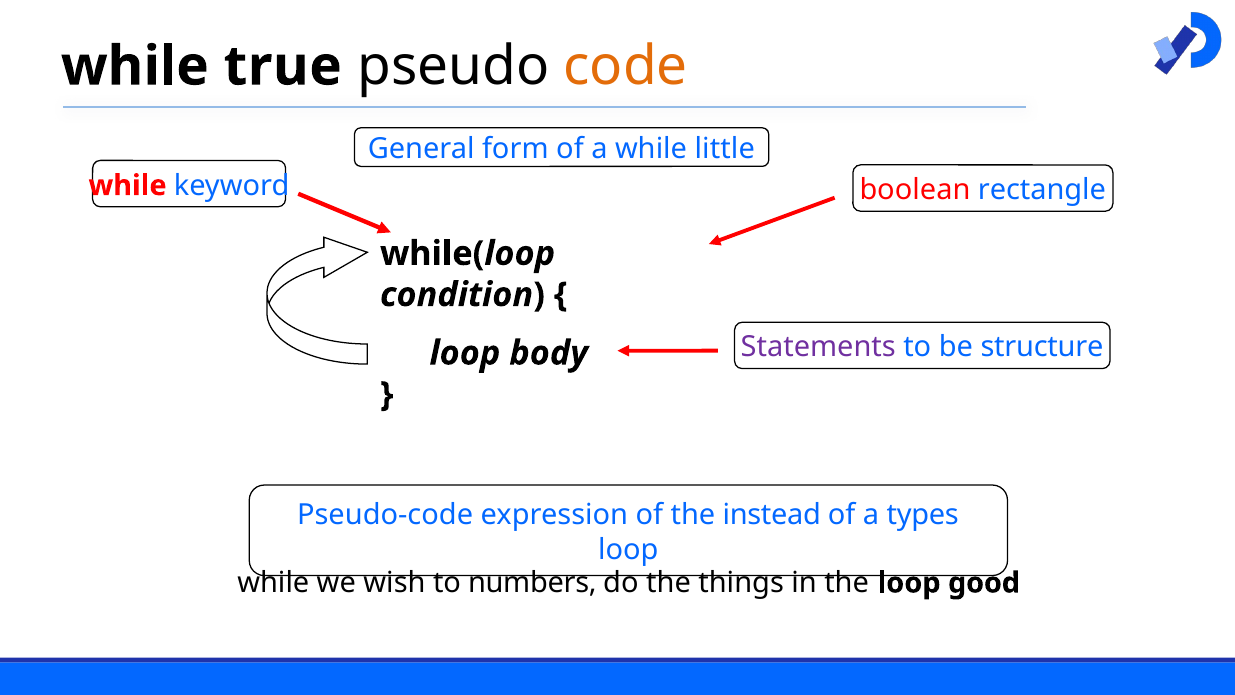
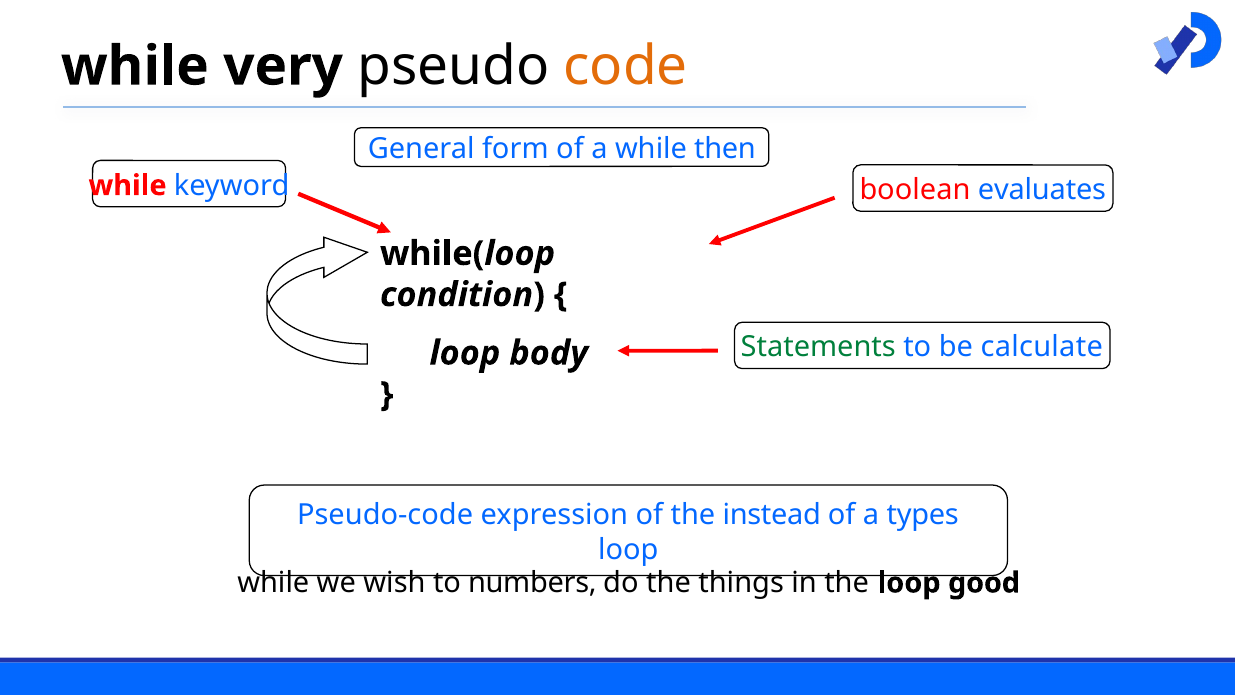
true: true -> very
little: little -> then
rectangle: rectangle -> evaluates
Statements colour: purple -> green
structure: structure -> calculate
